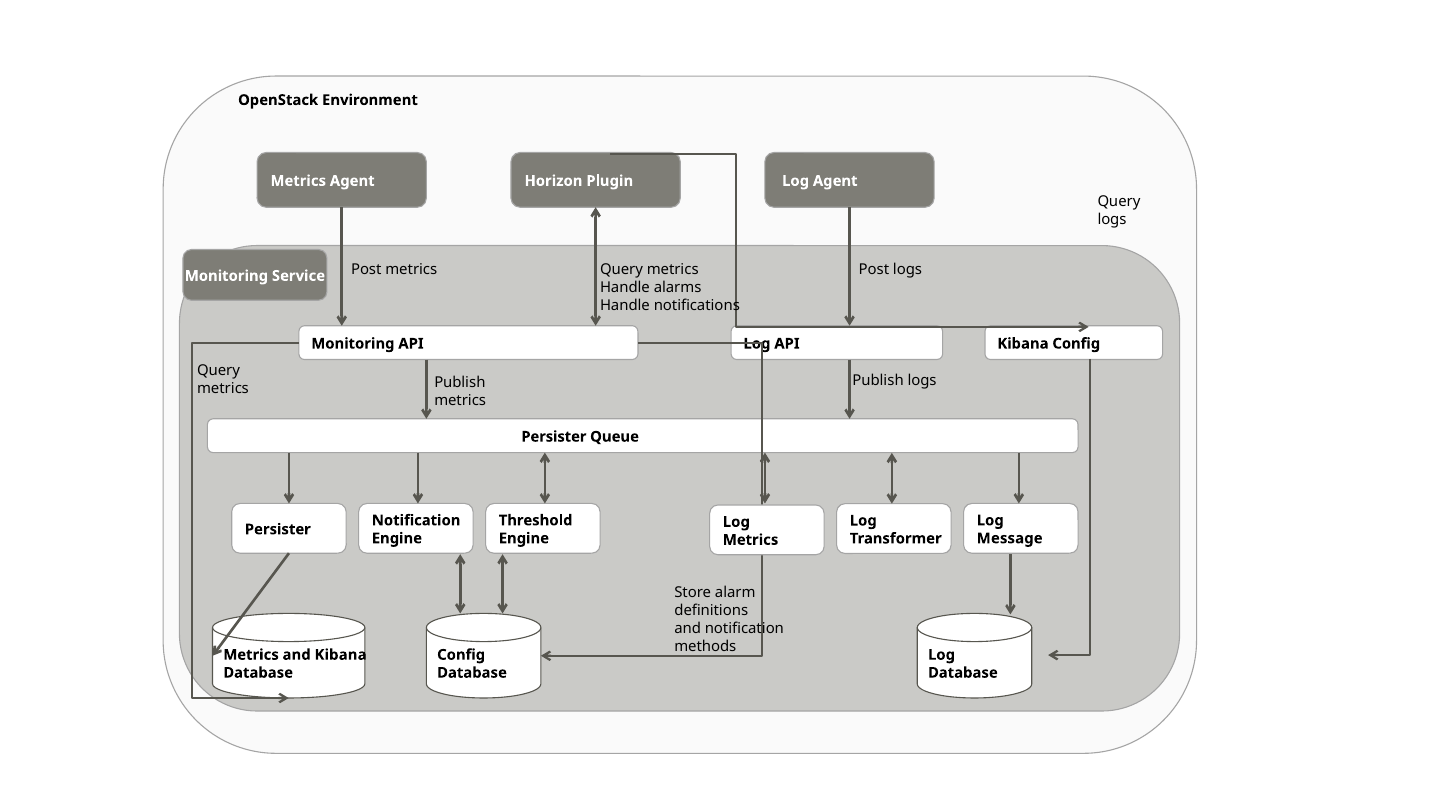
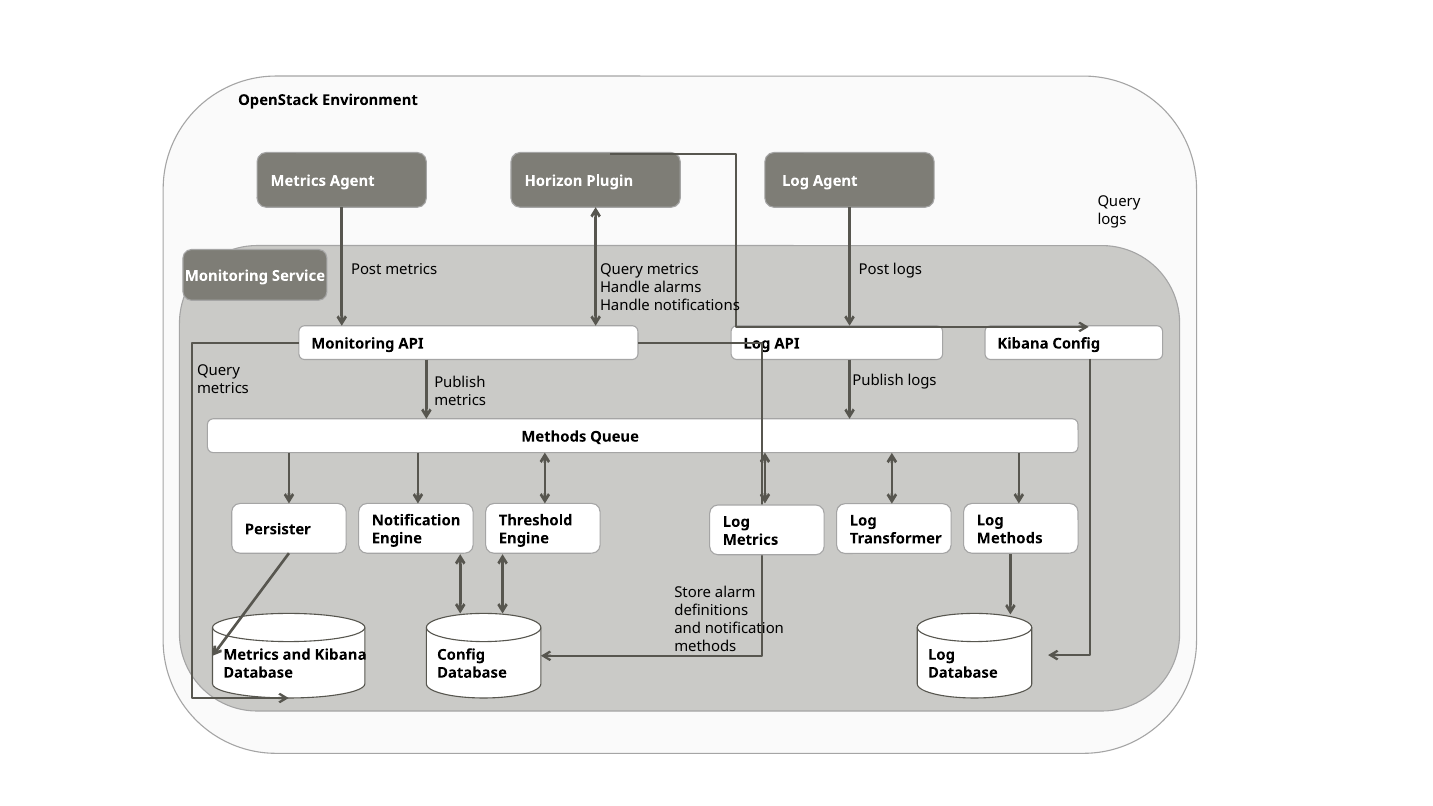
Persister at (554, 437): Persister -> Methods
Message at (1010, 538): Message -> Methods
